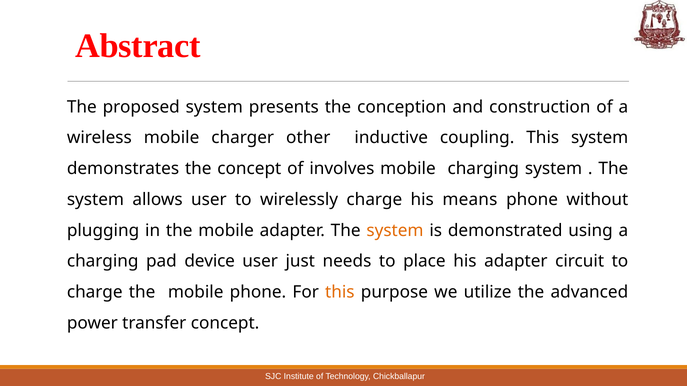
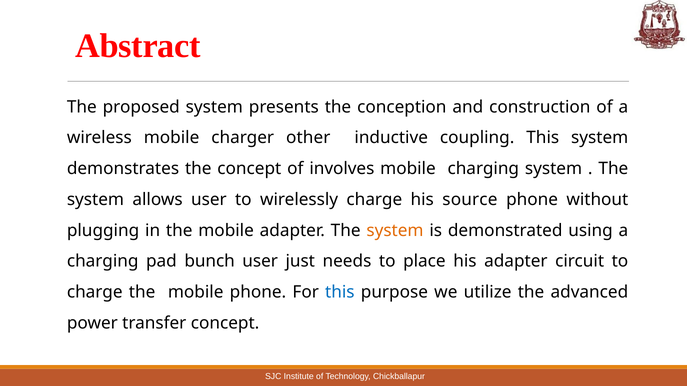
means: means -> source
device: device -> bunch
this at (340, 293) colour: orange -> blue
